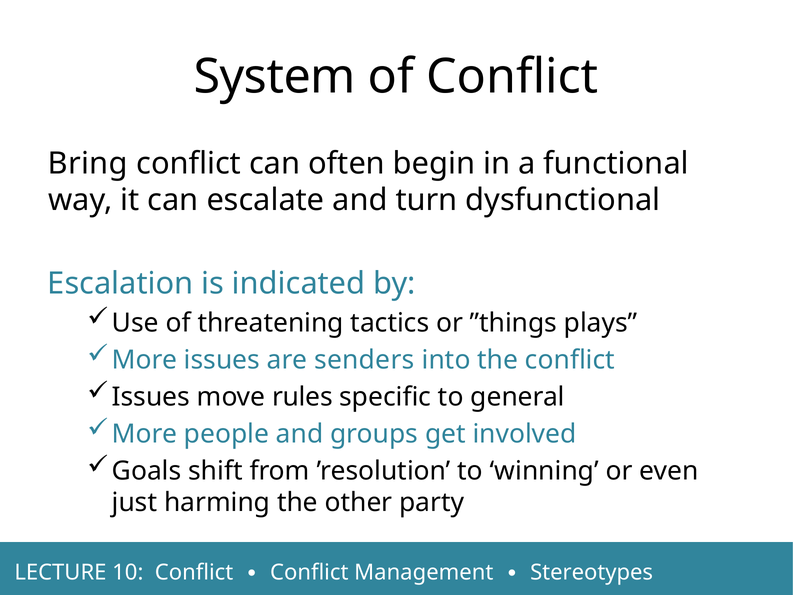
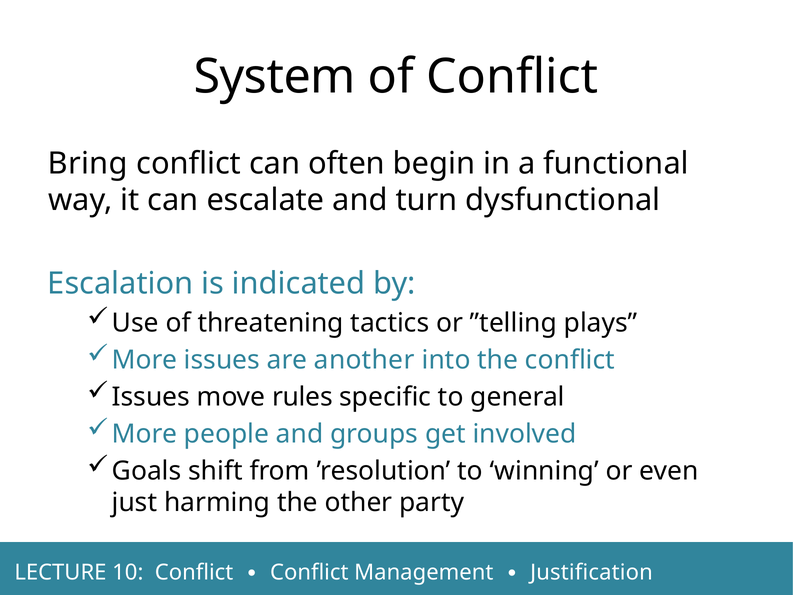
”things: ”things -> ”telling
senders: senders -> another
Stereotypes: Stereotypes -> Justification
